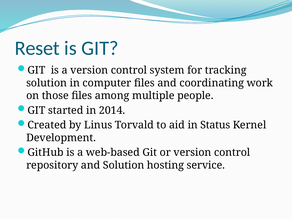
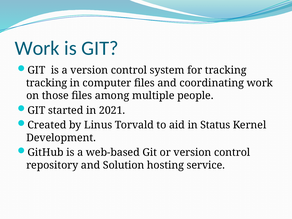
Reset at (37, 48): Reset -> Work
solution at (47, 83): solution -> tracking
2014: 2014 -> 2021
